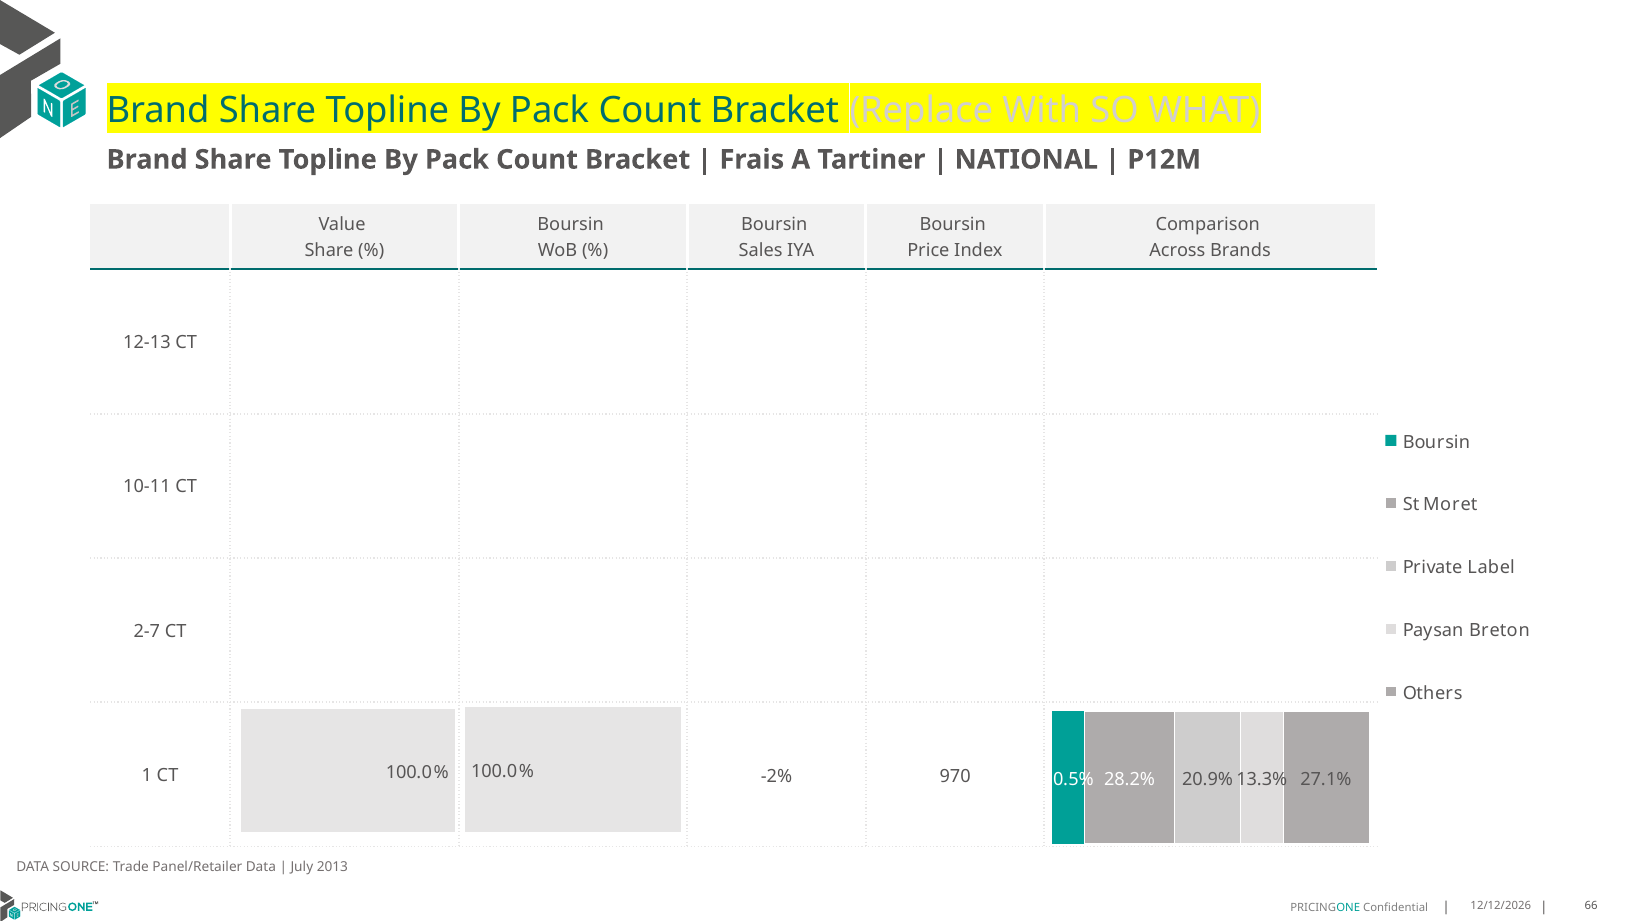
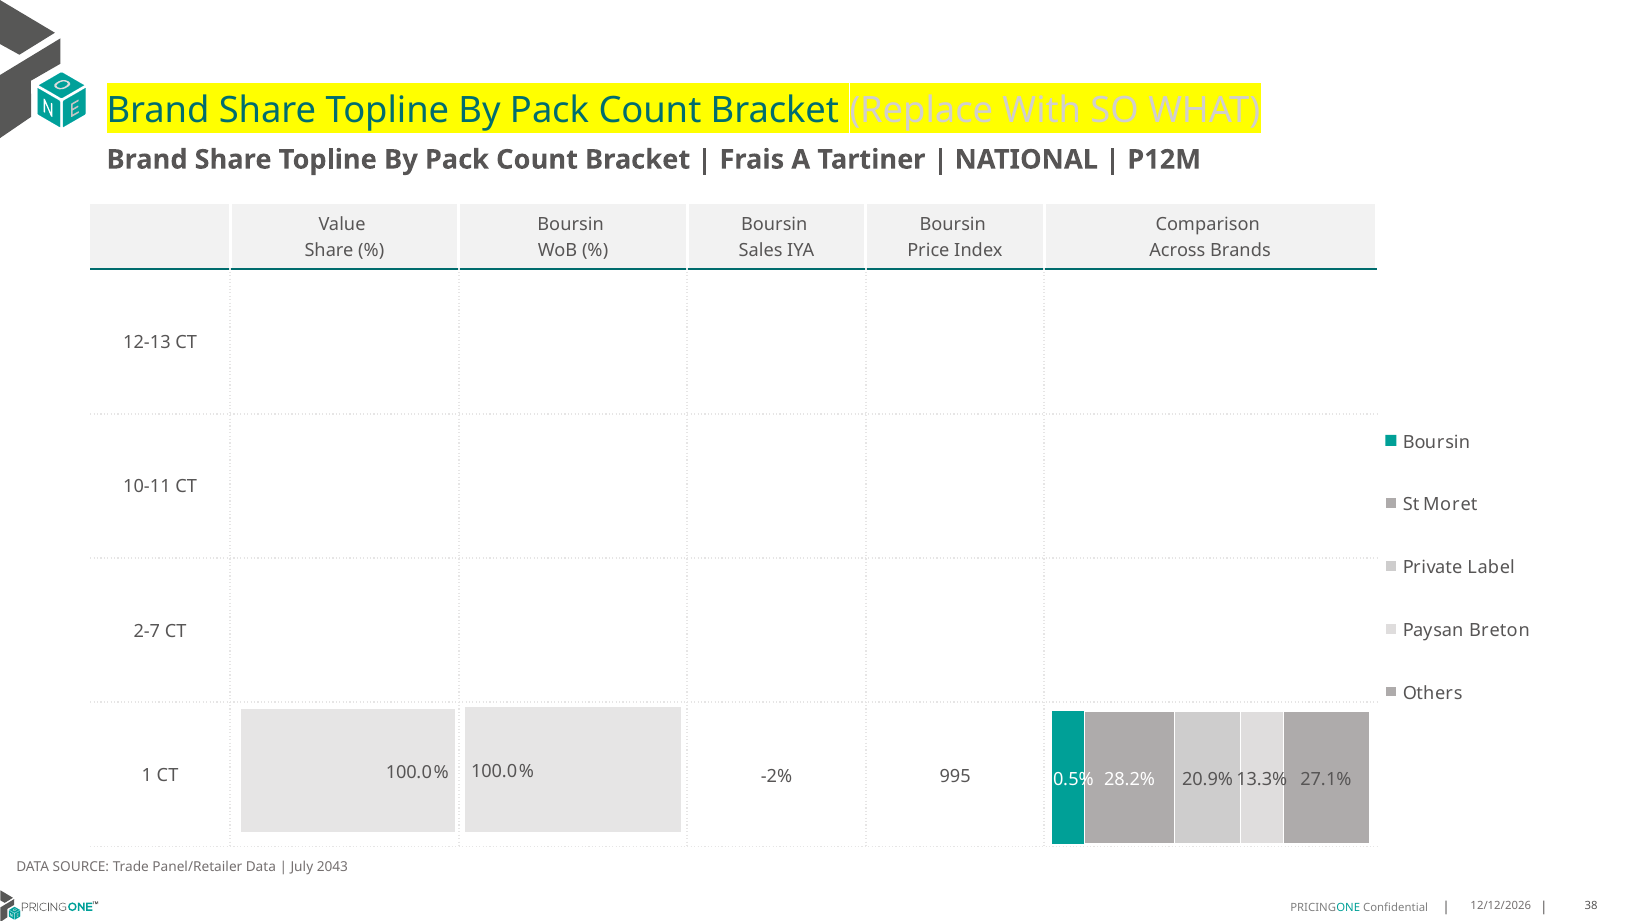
970: 970 -> 995
2013: 2013 -> 2043
66: 66 -> 38
